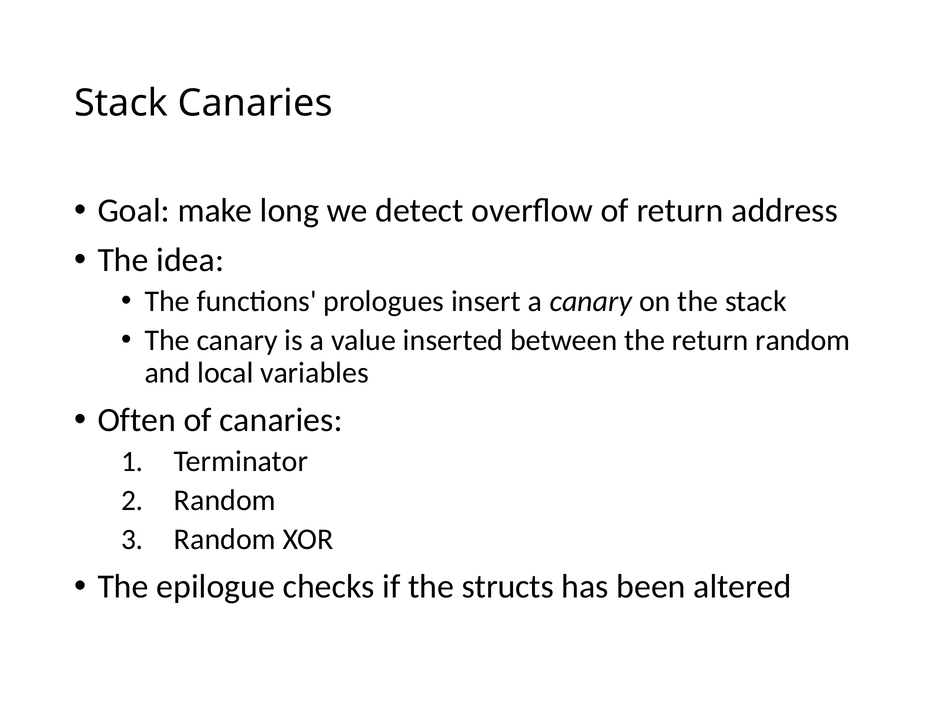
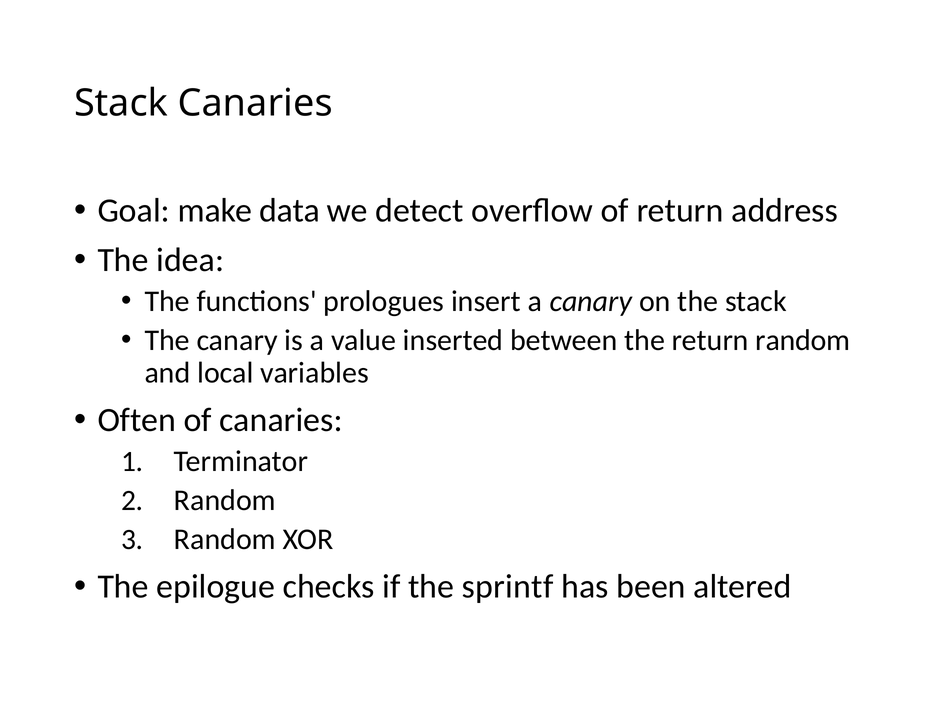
long: long -> data
structs: structs -> sprintf
